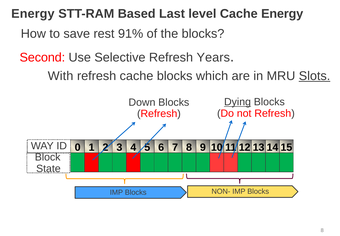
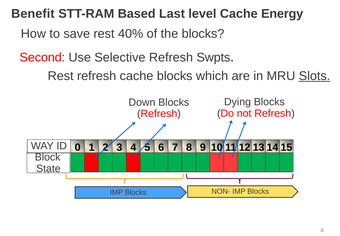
Energy at (33, 14): Energy -> Benefit
91%: 91% -> 40%
Years: Years -> Swpts
With at (61, 76): With -> Rest
Dying underline: present -> none
